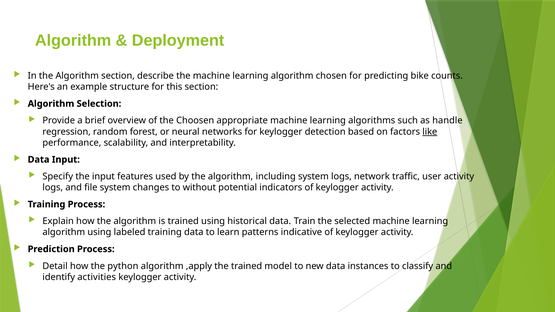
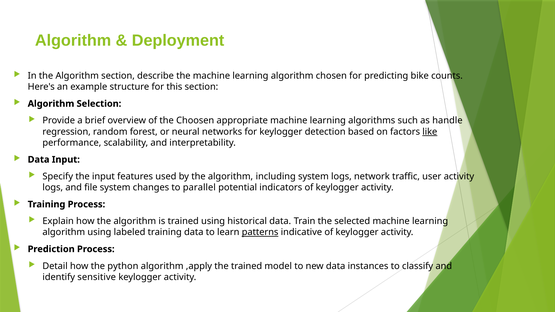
without: without -> parallel
patterns underline: none -> present
activities: activities -> sensitive
